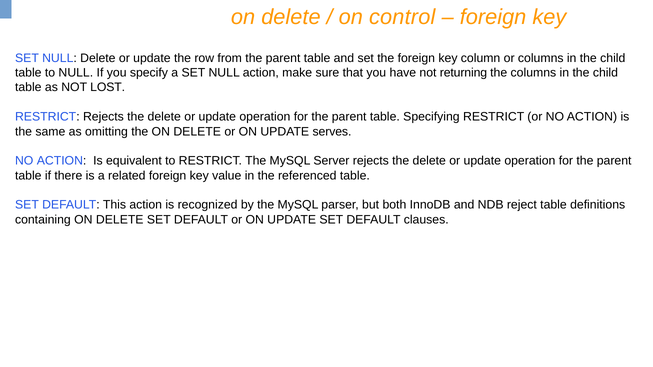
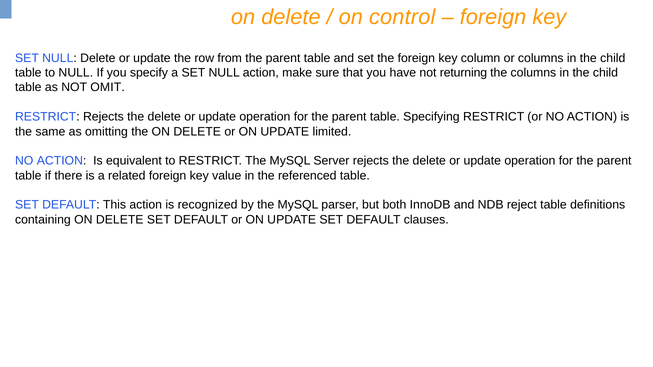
LOST: LOST -> OMIT
serves: serves -> limited
